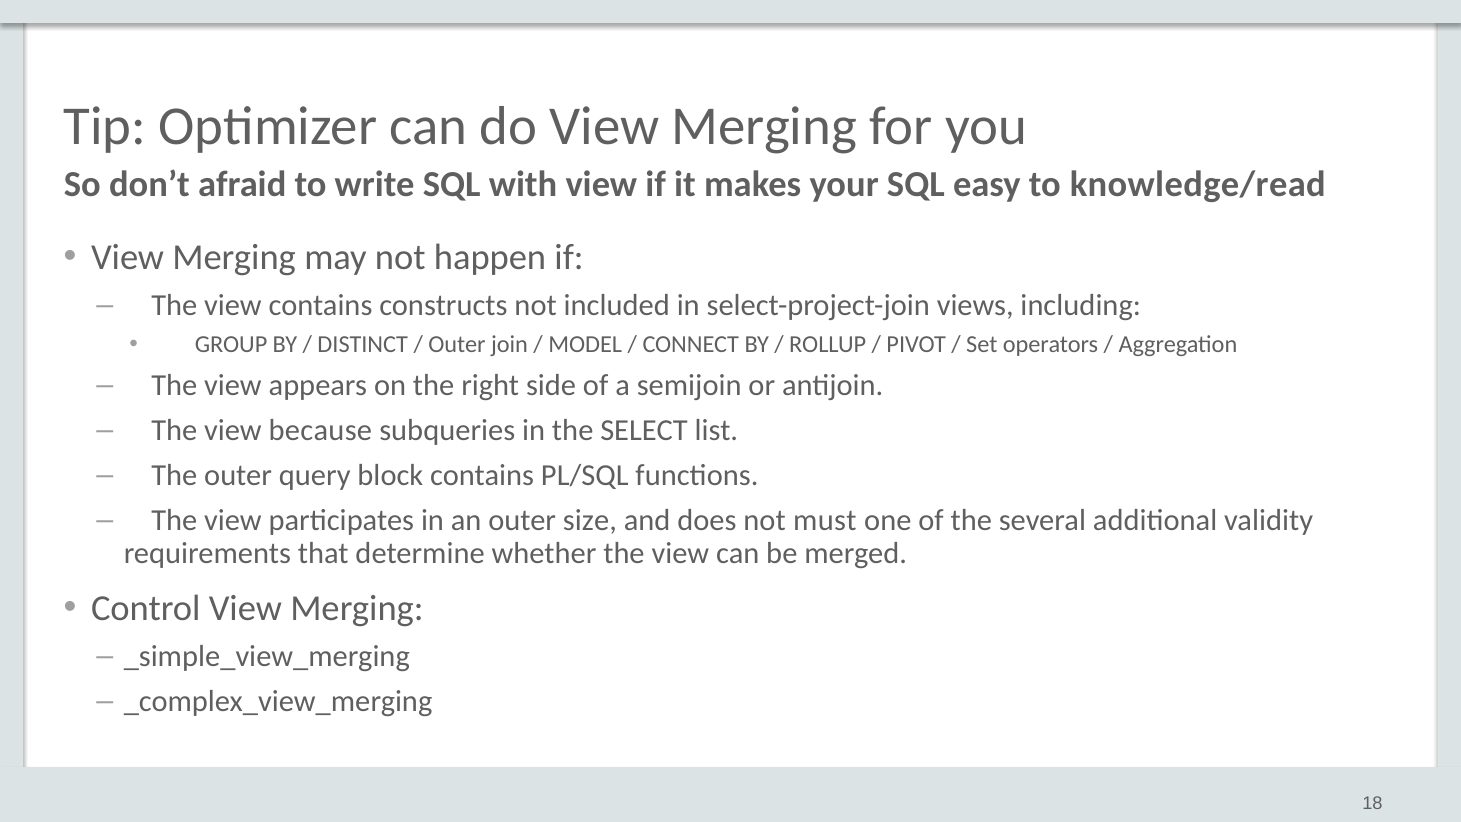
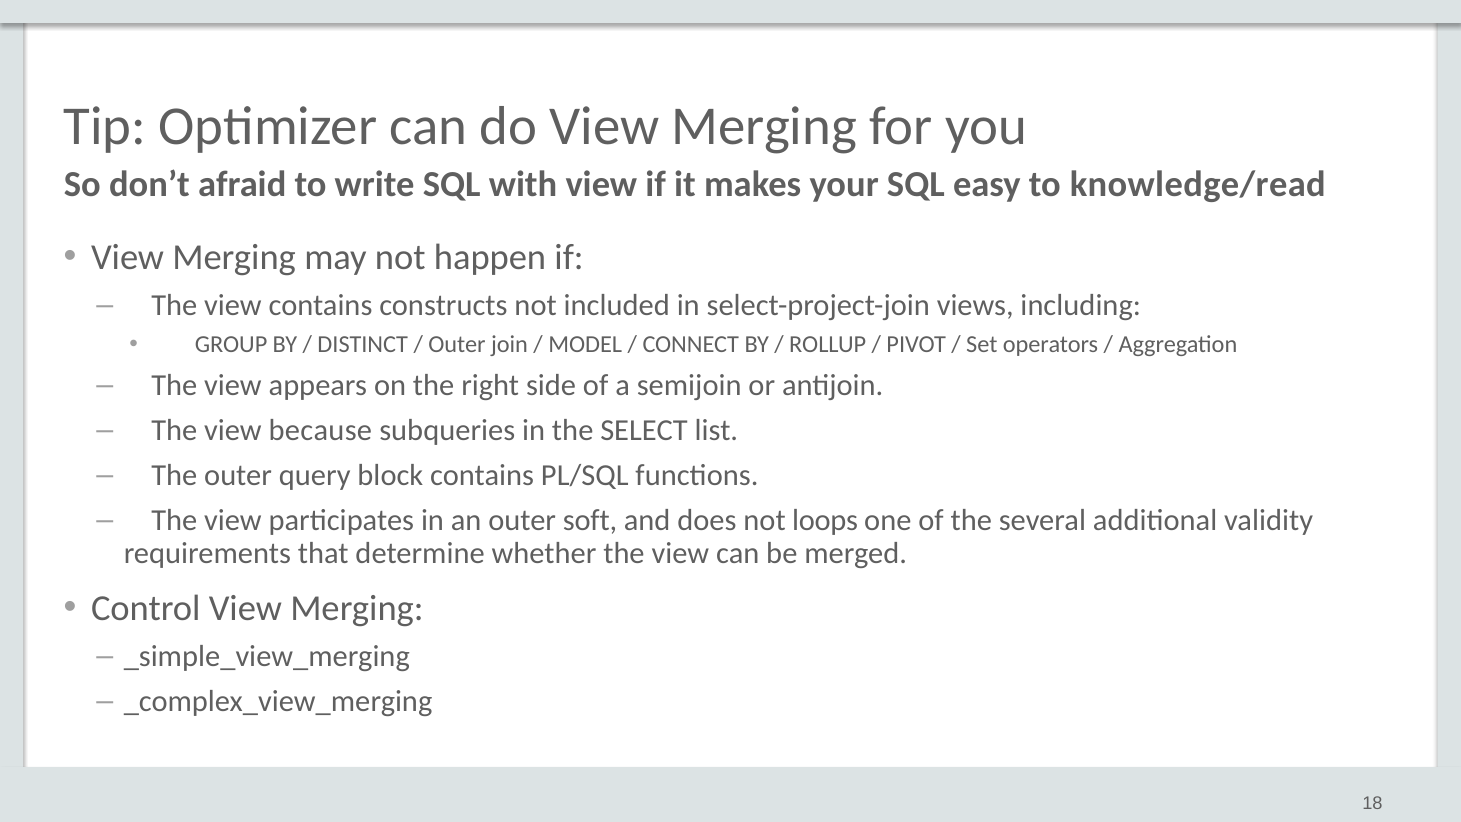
size: size -> soft
must: must -> loops
